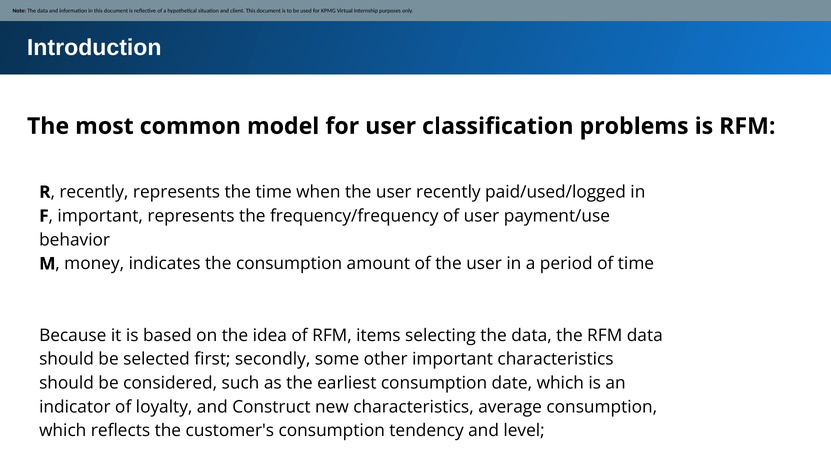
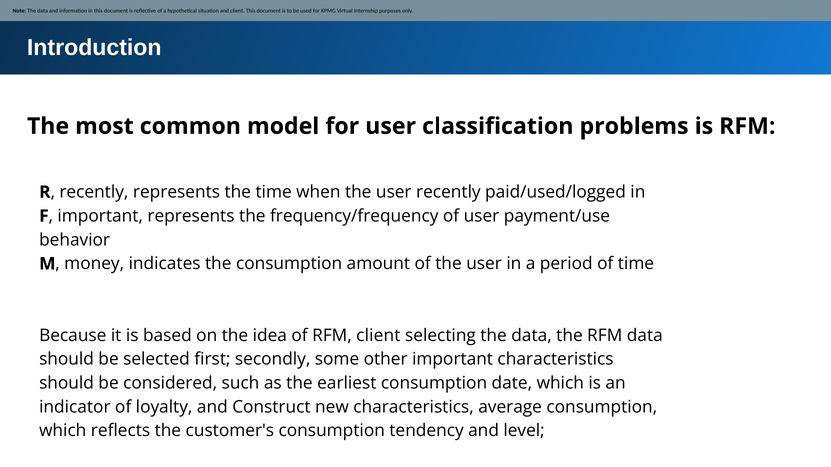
RFM items: items -> client
